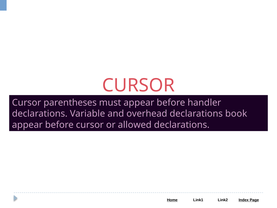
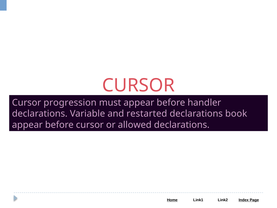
parentheses: parentheses -> progression
overhead: overhead -> restarted
